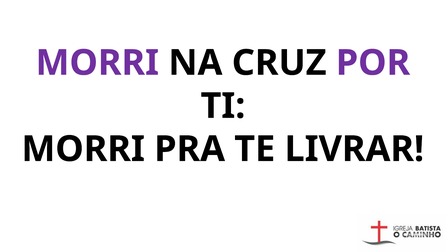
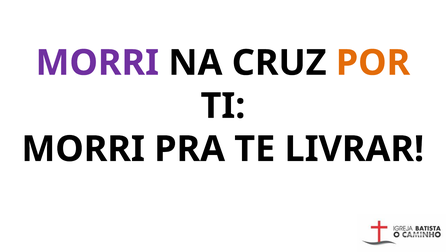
POR colour: purple -> orange
